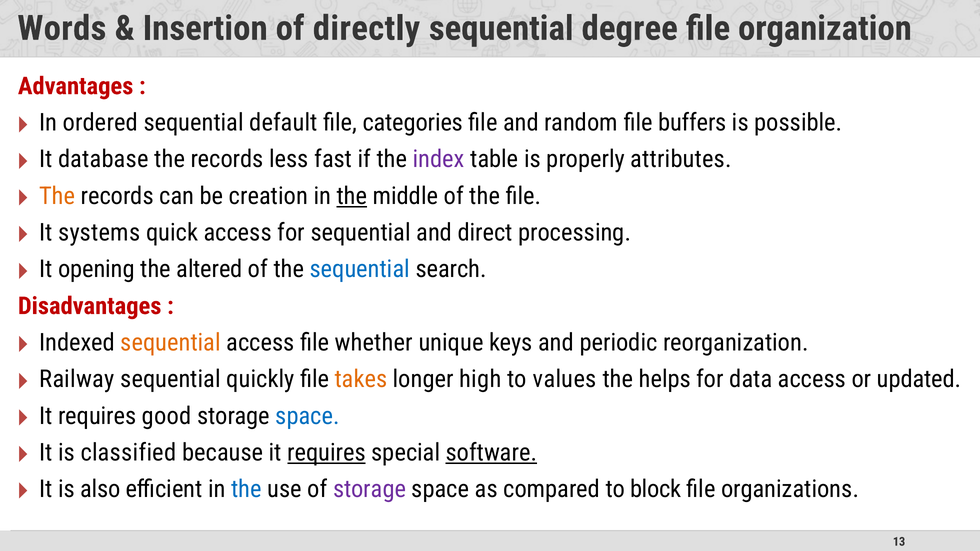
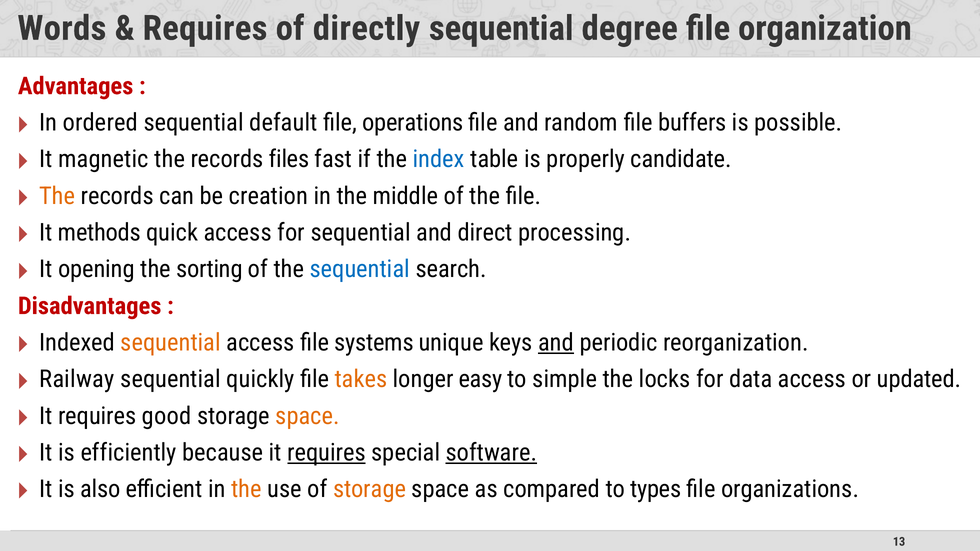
Insertion at (205, 28): Insertion -> Requires
categories: categories -> operations
database: database -> magnetic
less: less -> files
index colour: purple -> blue
attributes: attributes -> candidate
the at (352, 196) underline: present -> none
systems: systems -> methods
altered: altered -> sorting
whether: whether -> systems
and at (556, 343) underline: none -> present
high: high -> easy
values: values -> simple
helps: helps -> locks
space at (307, 416) colour: blue -> orange
classified: classified -> efficiently
the at (247, 489) colour: blue -> orange
storage at (370, 489) colour: purple -> orange
block: block -> types
